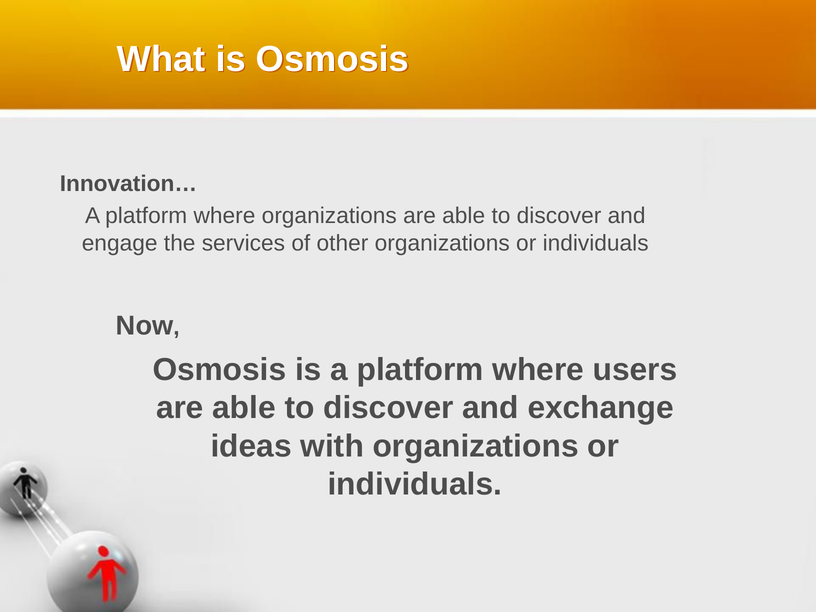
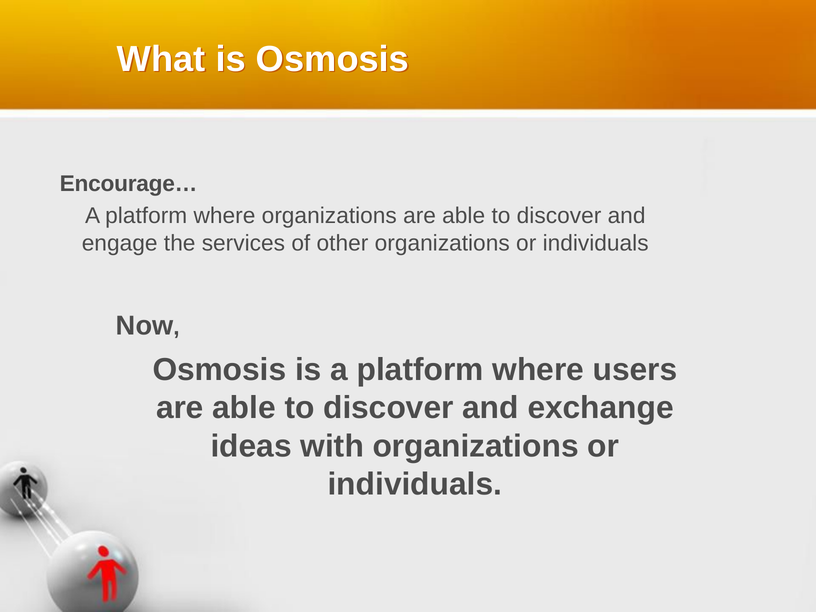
Innovation…: Innovation… -> Encourage…
